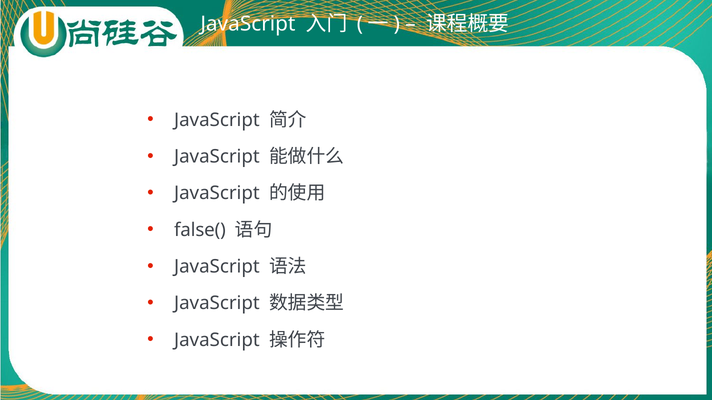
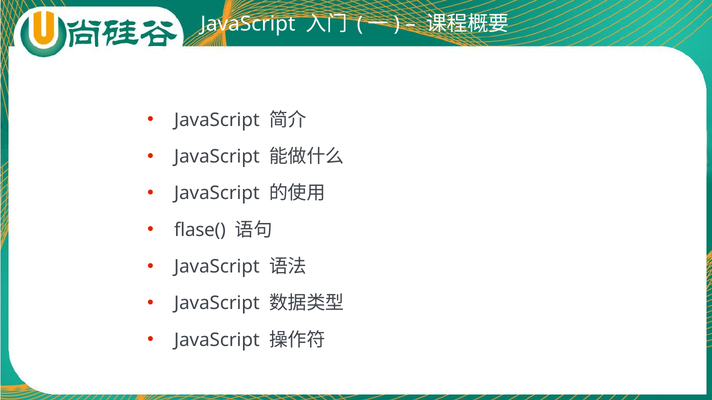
false(: false( -> flase(
